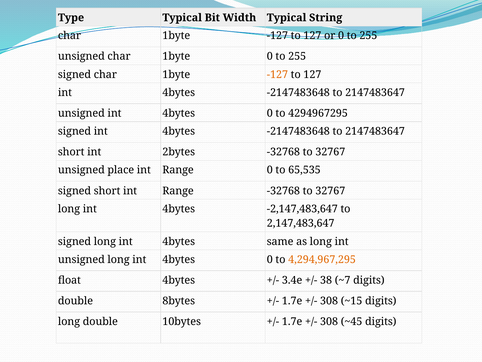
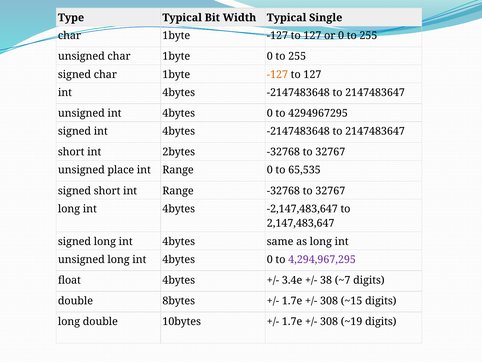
String: String -> Single
4,294,967,295 colour: orange -> purple
~45: ~45 -> ~19
